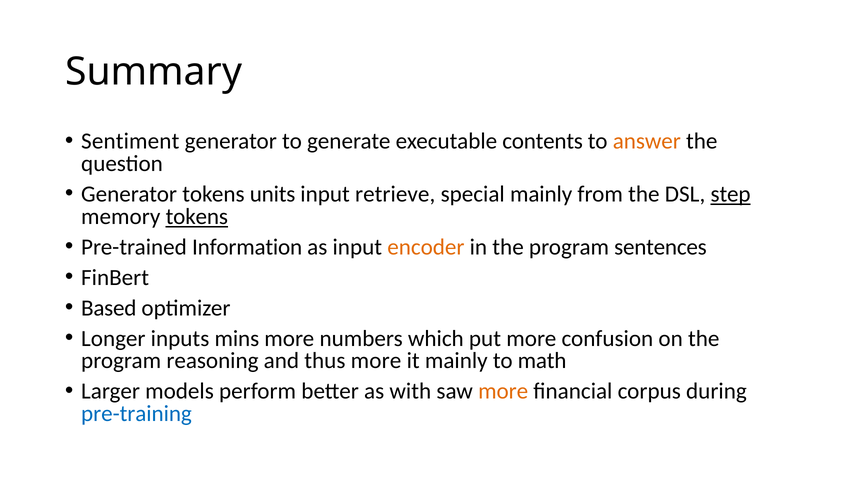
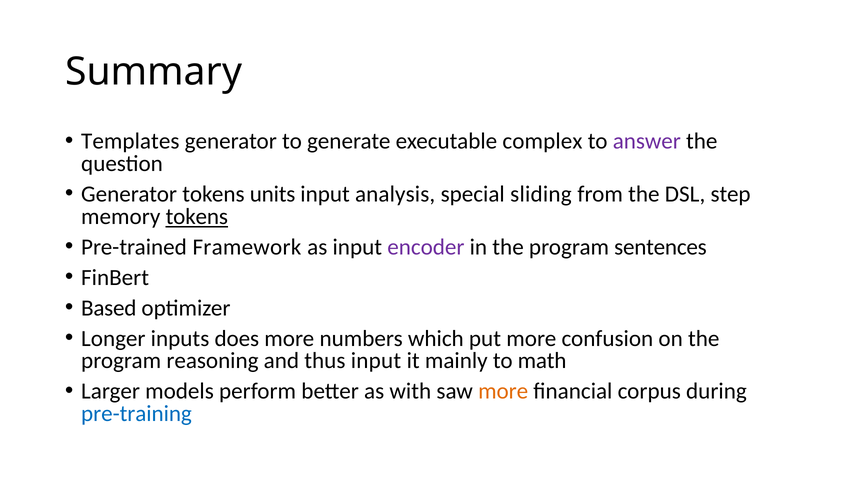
Sentiment: Sentiment -> Templates
contents: contents -> complex
answer colour: orange -> purple
retrieve: retrieve -> analysis
special mainly: mainly -> sliding
step underline: present -> none
Information: Information -> Framework
encoder colour: orange -> purple
mins: mins -> does
thus more: more -> input
